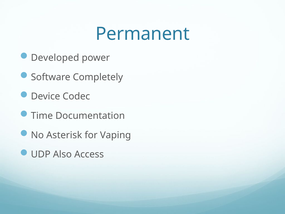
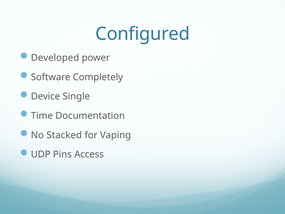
Permanent: Permanent -> Configured
Codec: Codec -> Single
Asterisk: Asterisk -> Stacked
Also: Also -> Pins
